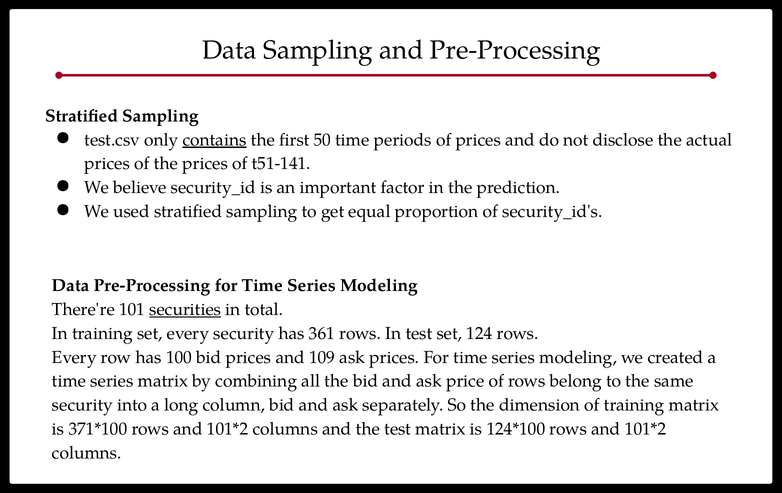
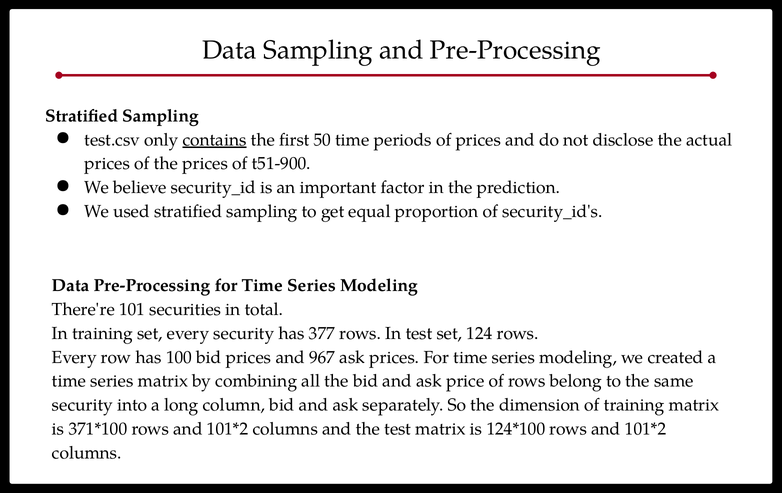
t51-141: t51-141 -> t51-900
securities underline: present -> none
361: 361 -> 377
109: 109 -> 967
